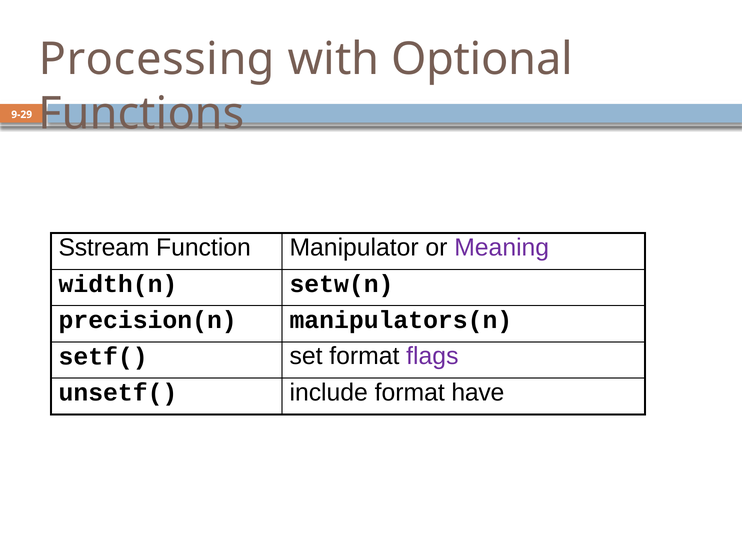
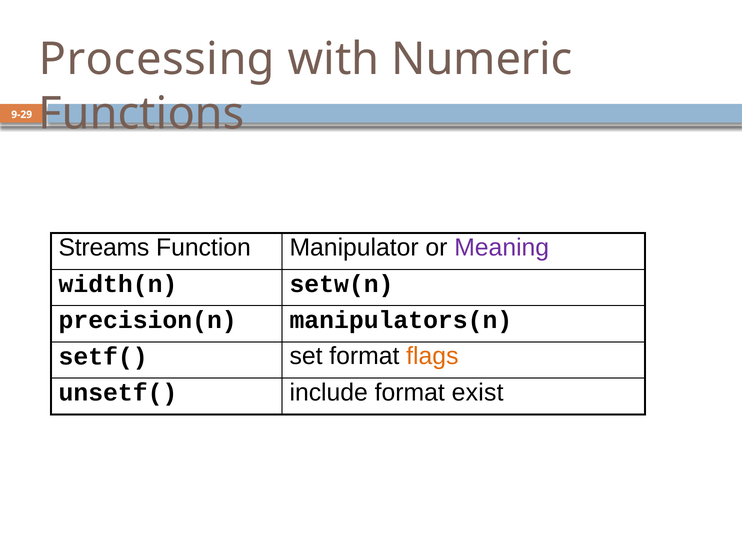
Optional: Optional -> Numeric
Sstream: Sstream -> Streams
flags colour: purple -> orange
have: have -> exist
